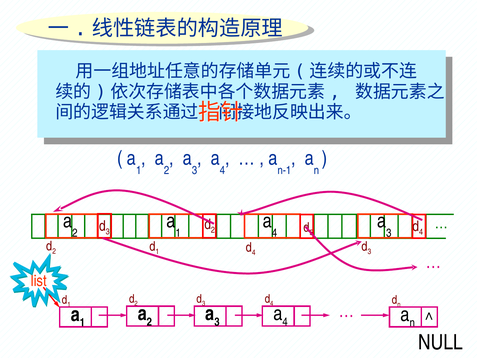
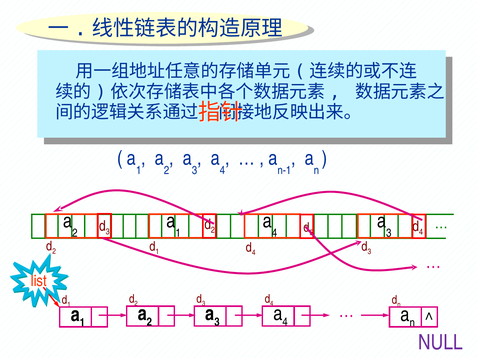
NULL colour: black -> purple
